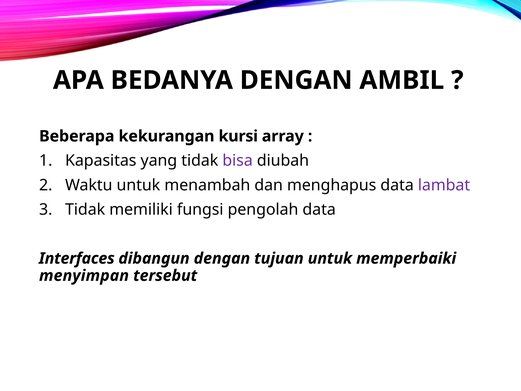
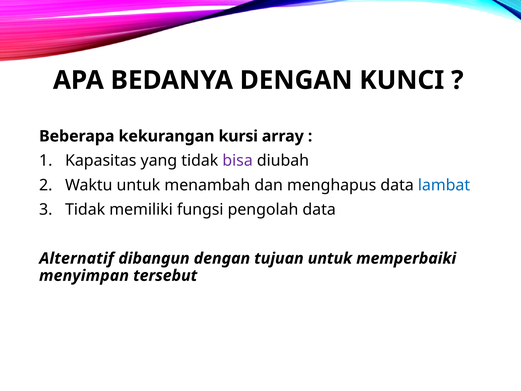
AMBIL: AMBIL -> KUNCI
lambat colour: purple -> blue
Interfaces: Interfaces -> Alternatif
